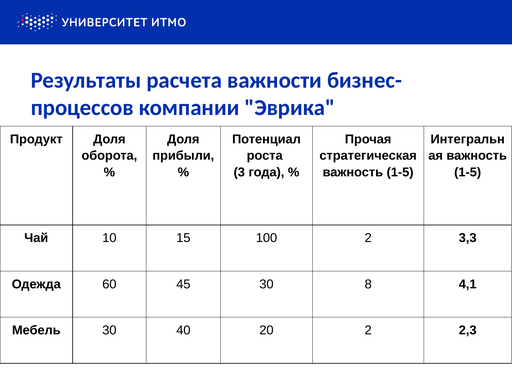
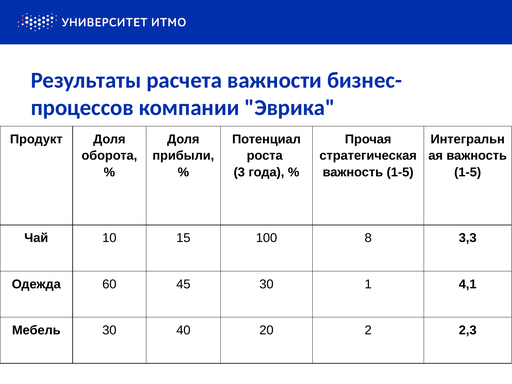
100 2: 2 -> 8
8: 8 -> 1
